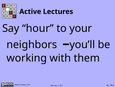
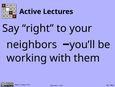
hour: hour -> right
